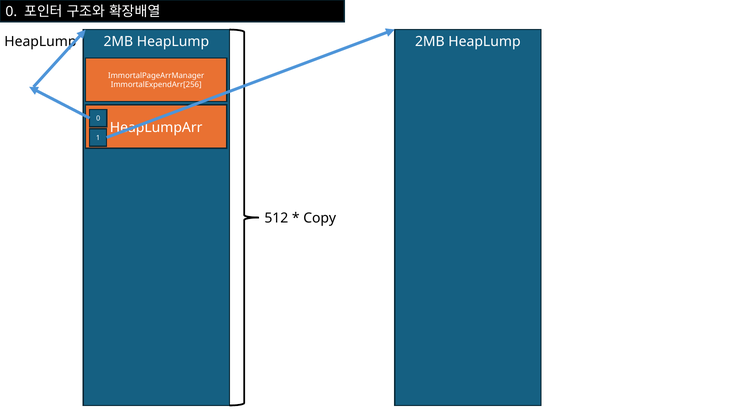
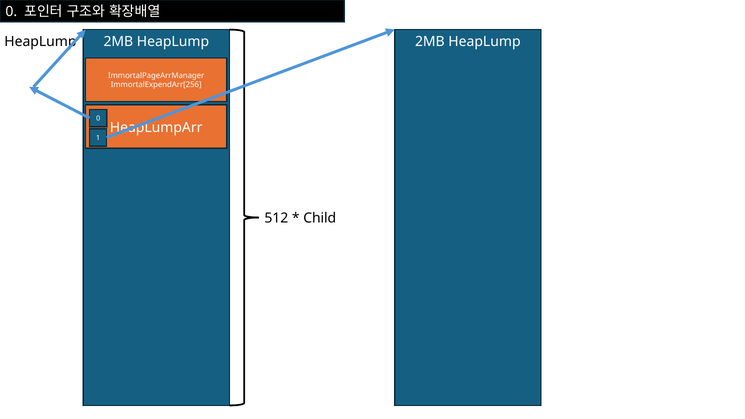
Copy: Copy -> Child
